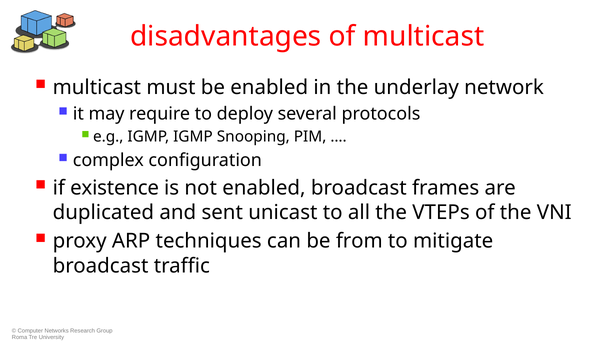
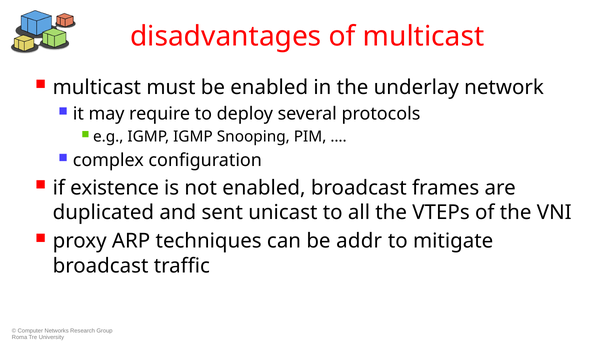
from: from -> addr
